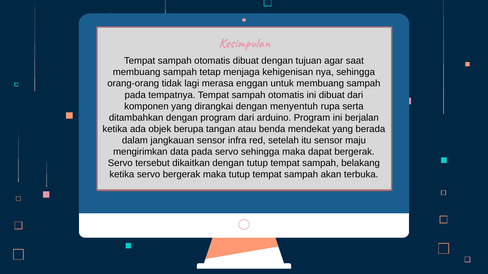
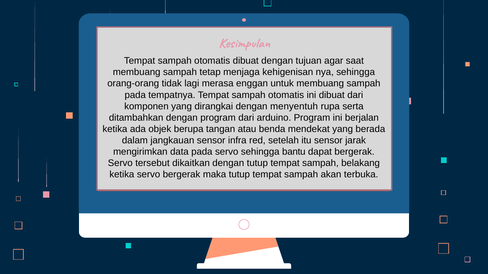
maju: maju -> jarak
sehingga maka: maka -> bantu
